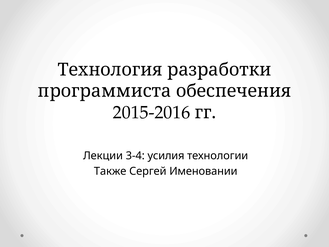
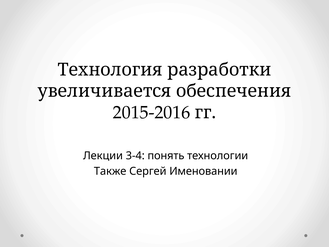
программиста: программиста -> увеличивается
усилия: усилия -> понять
